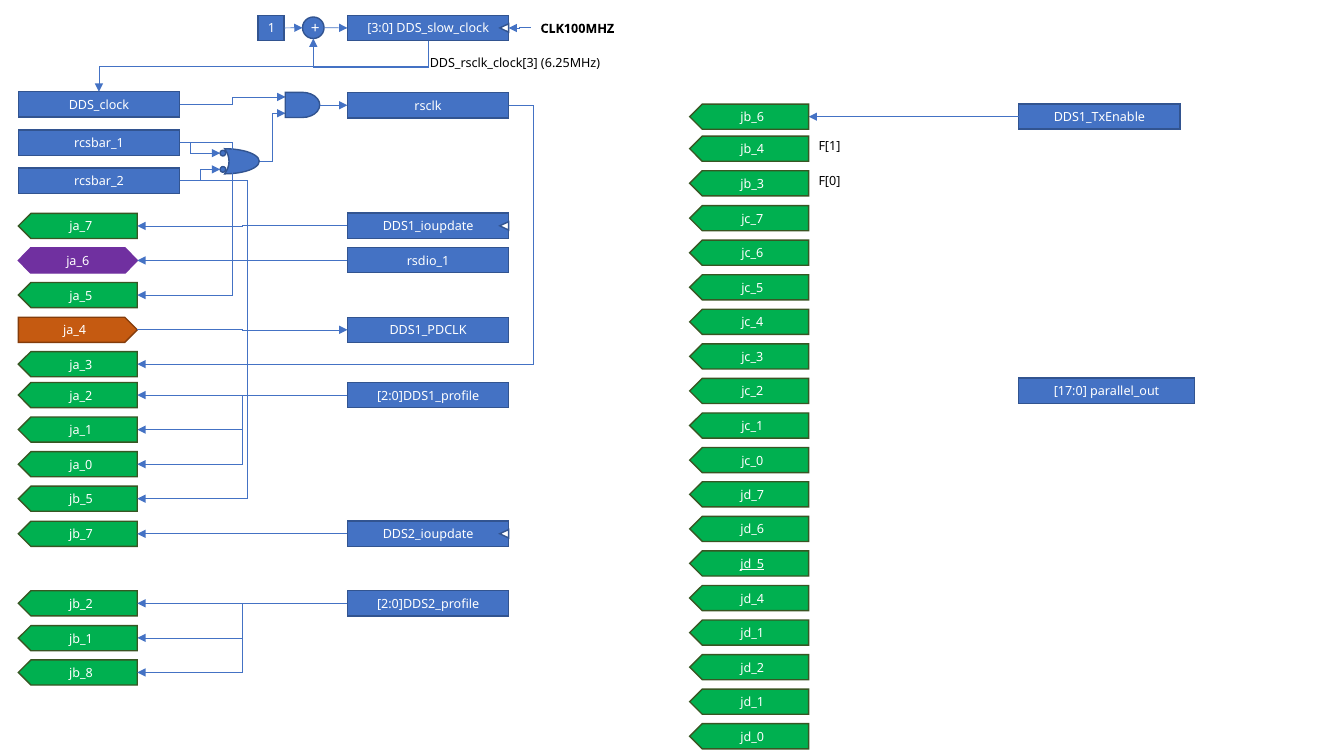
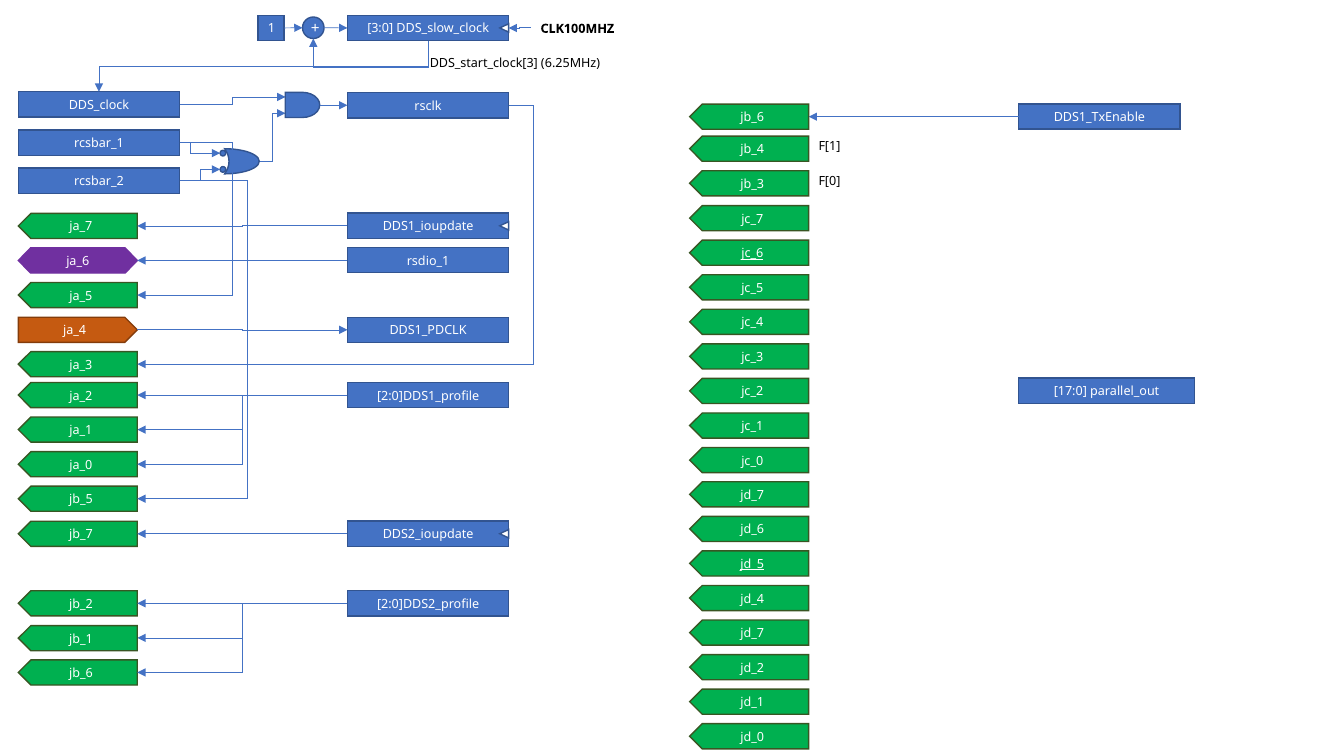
DDS_rsclk_clock[3: DDS_rsclk_clock[3 -> DDS_start_clock[3
jc_6 underline: none -> present
jd_1 at (752, 633): jd_1 -> jd_7
jb_8 at (81, 673): jb_8 -> jb_6
